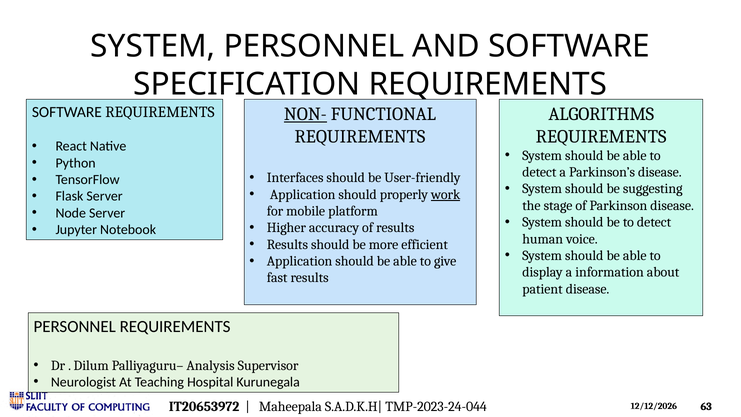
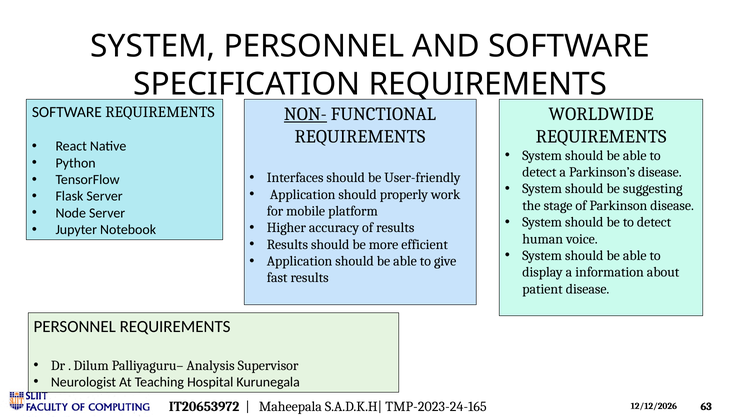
ALGORITHMS: ALGORITHMS -> WORLDWIDE
work underline: present -> none
TMP-2023-24-044: TMP-2023-24-044 -> TMP-2023-24-165
